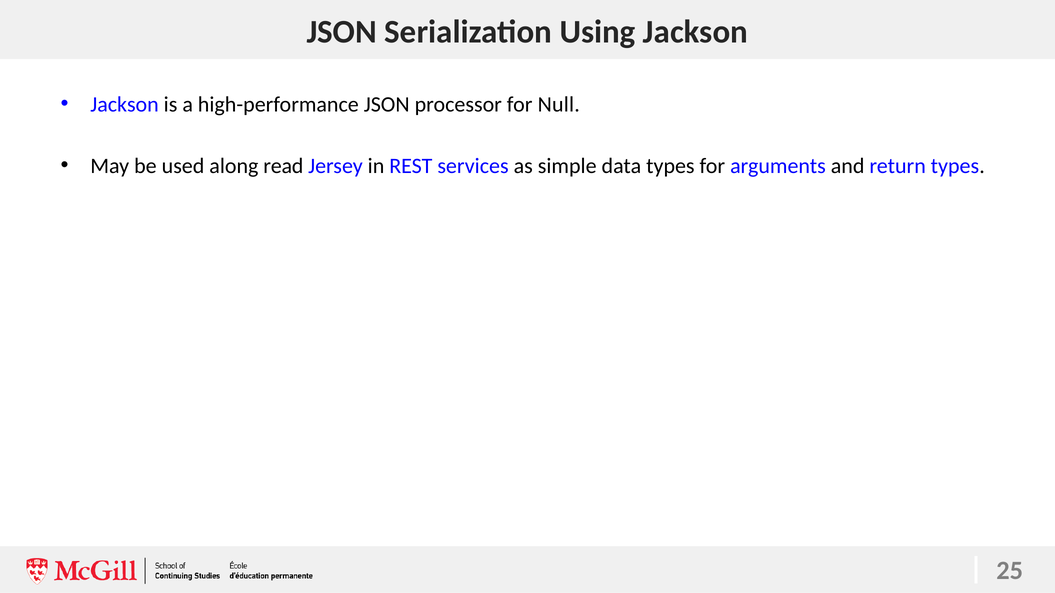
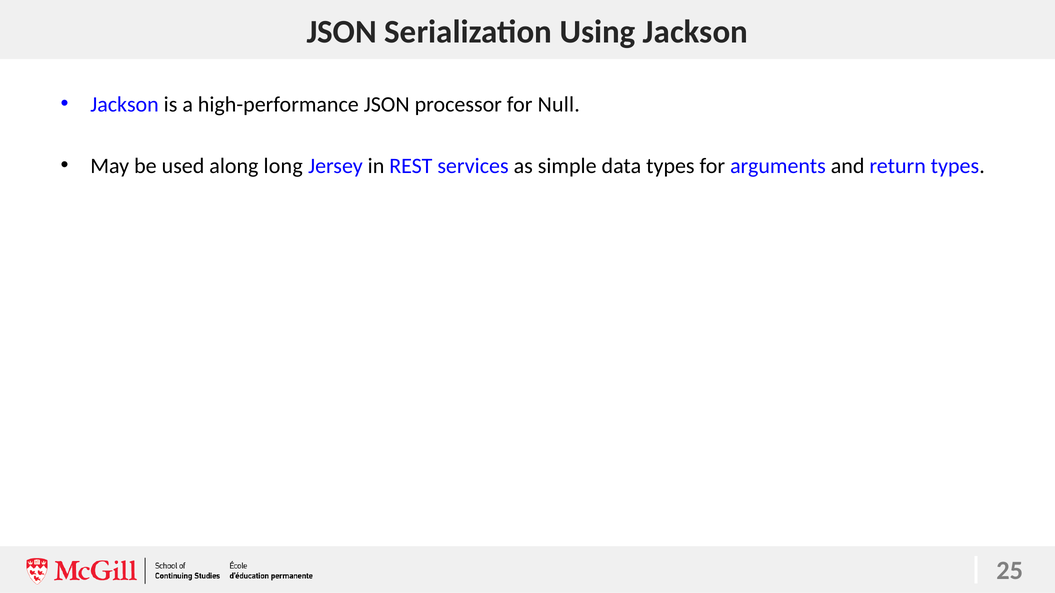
read: read -> long
